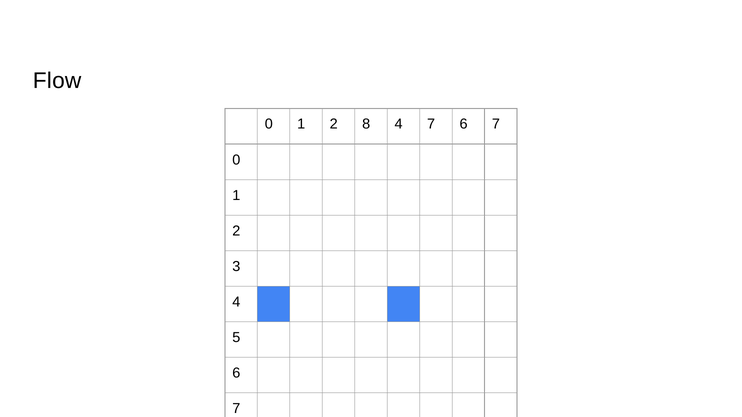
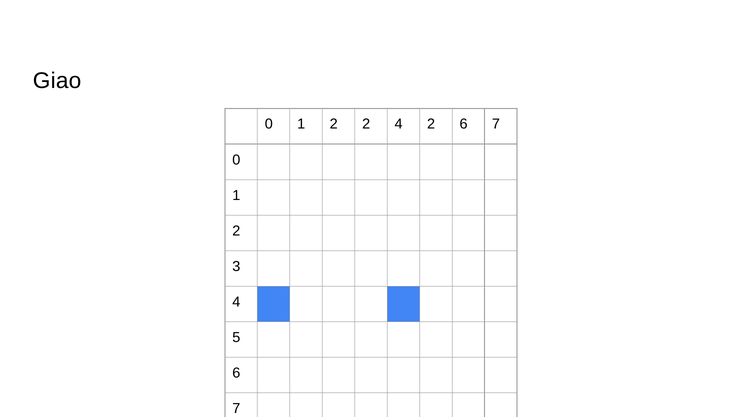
Flow: Flow -> Giao
2 8: 8 -> 2
4 7: 7 -> 2
